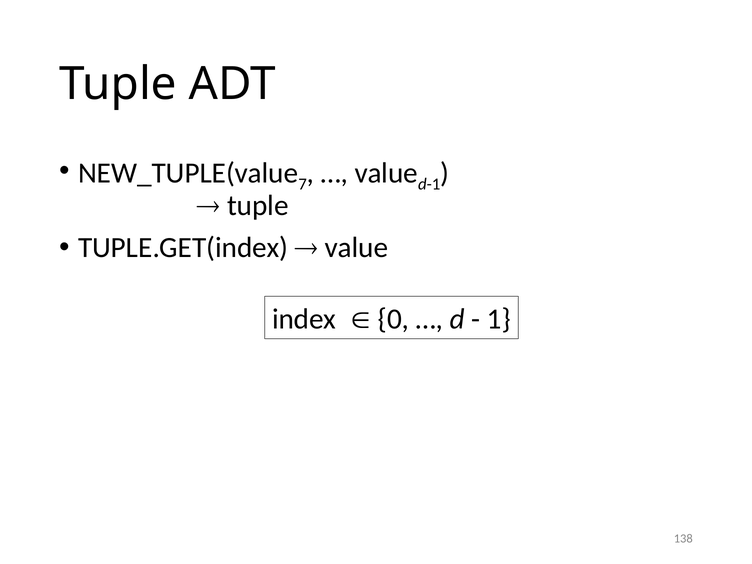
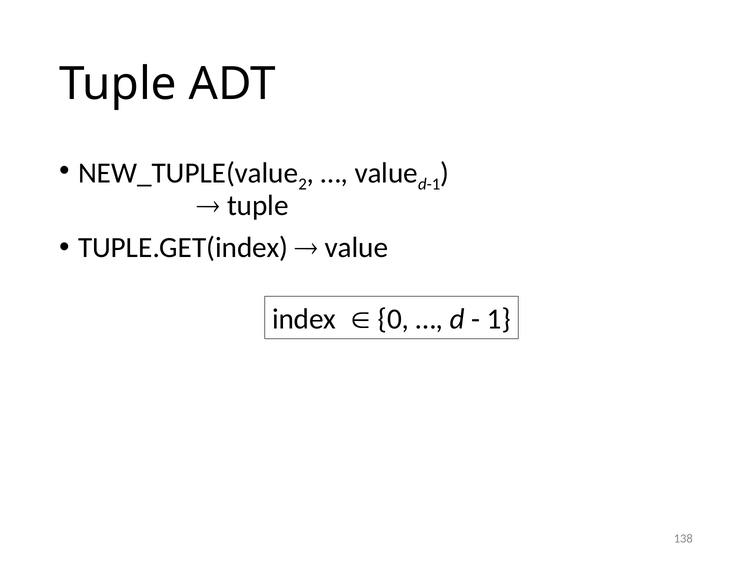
7: 7 -> 2
